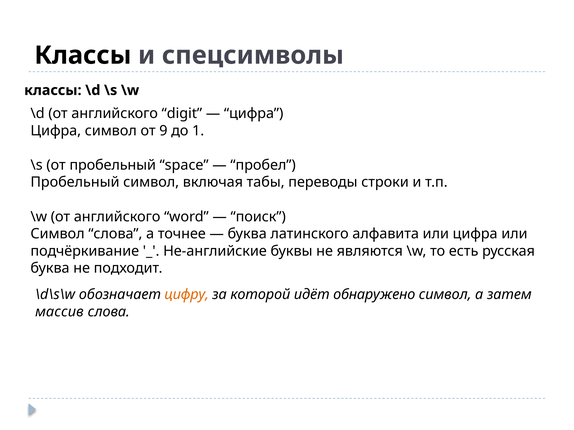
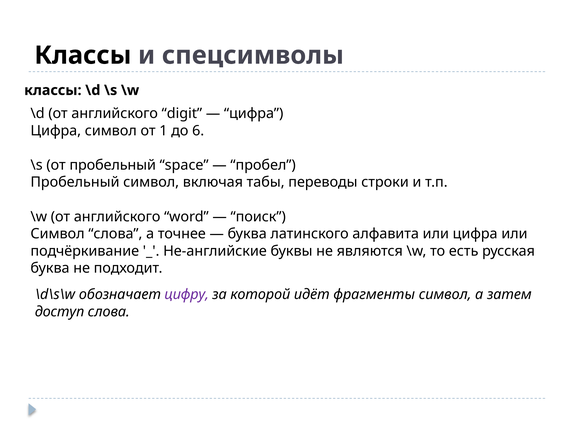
9: 9 -> 1
1: 1 -> 6
цифру colour: orange -> purple
обнаружено: обнаружено -> фрагменты
массив: массив -> доступ
